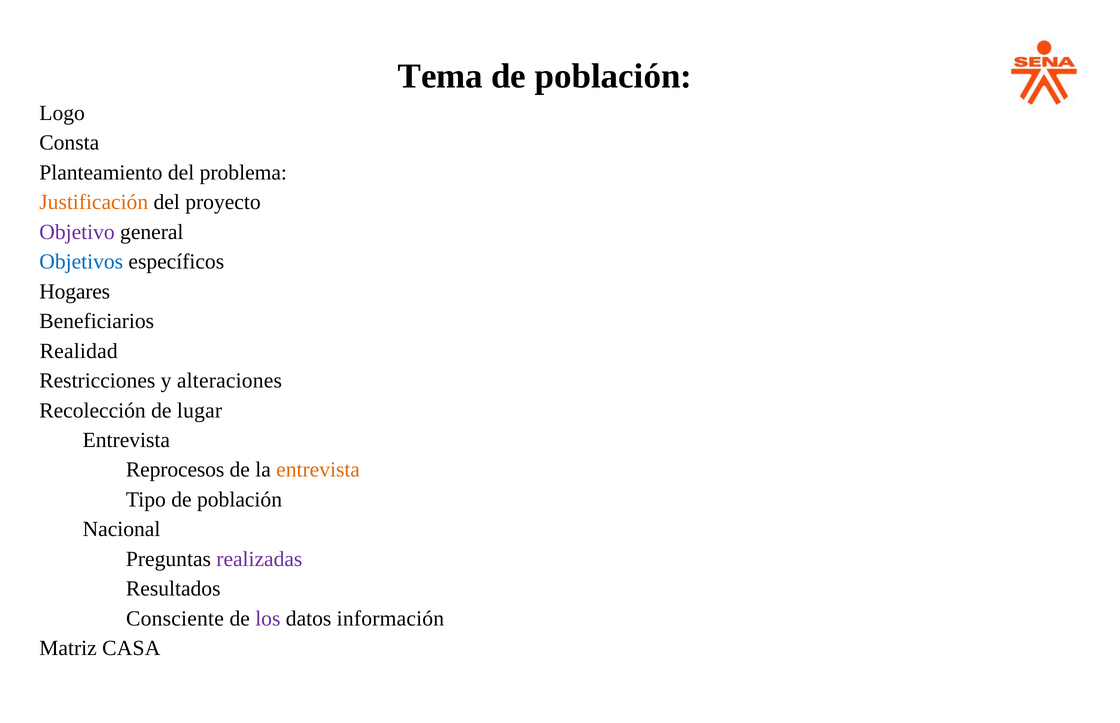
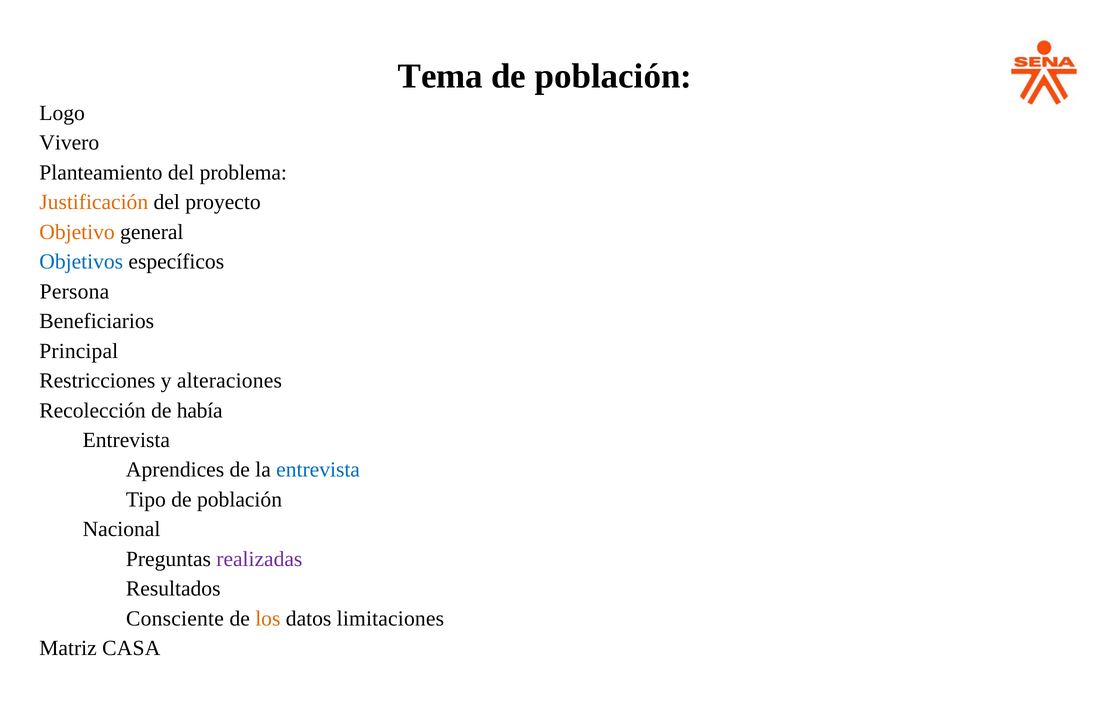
Consta: Consta -> Vivero
Objetivo colour: purple -> orange
Hogares: Hogares -> Persona
Realidad: Realidad -> Principal
lugar: lugar -> había
Reprocesos: Reprocesos -> Aprendices
entrevista at (318, 470) colour: orange -> blue
los colour: purple -> orange
información: información -> limitaciones
